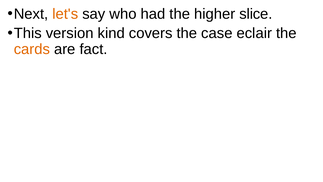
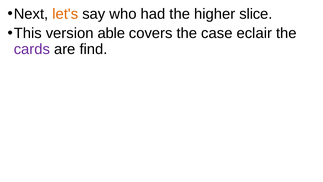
kind: kind -> able
cards colour: orange -> purple
fact: fact -> find
